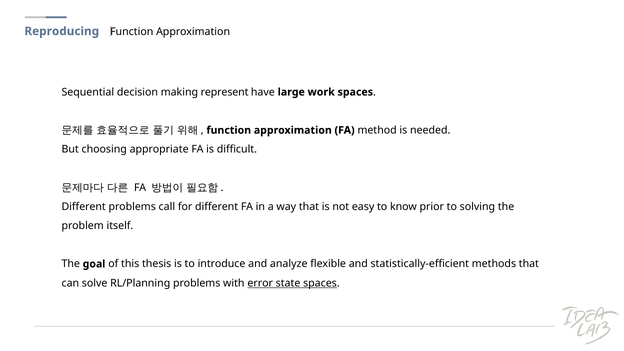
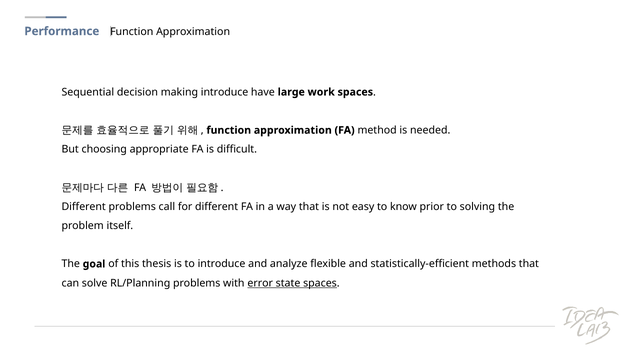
Reproducing: Reproducing -> Performance
making represent: represent -> introduce
